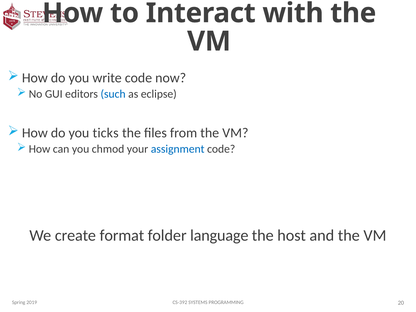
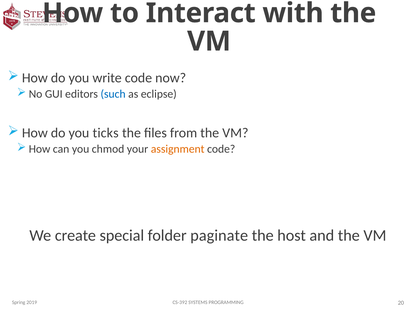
assignment colour: blue -> orange
format: format -> special
language: language -> paginate
